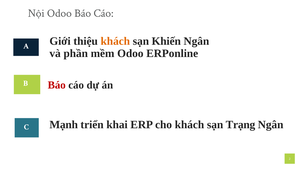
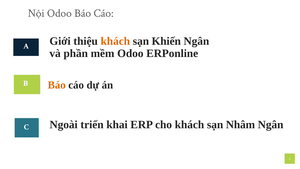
Báo at (57, 85) colour: red -> orange
Mạnh: Mạnh -> Ngoài
Trạng: Trạng -> Nhâm
